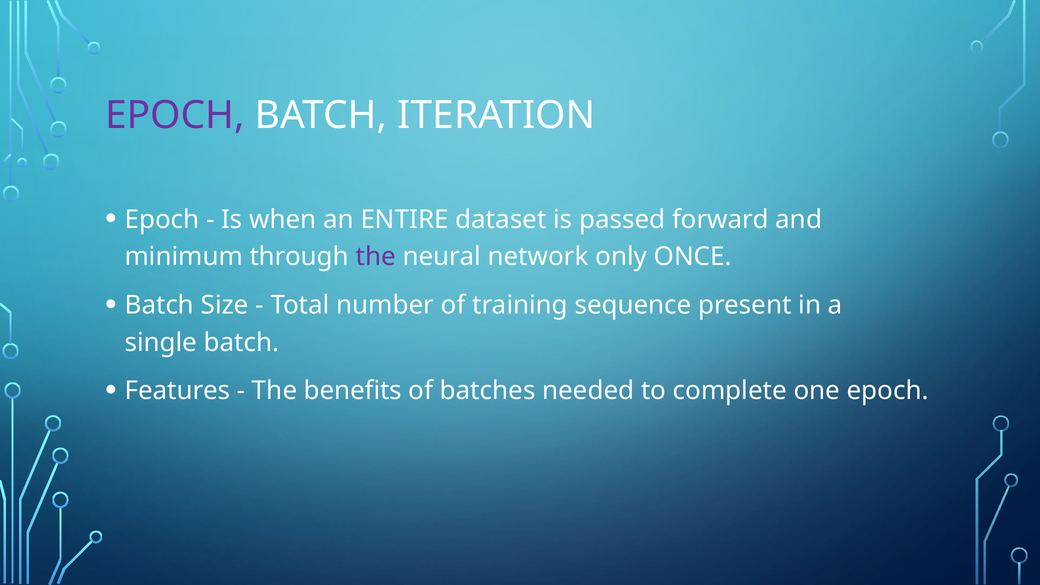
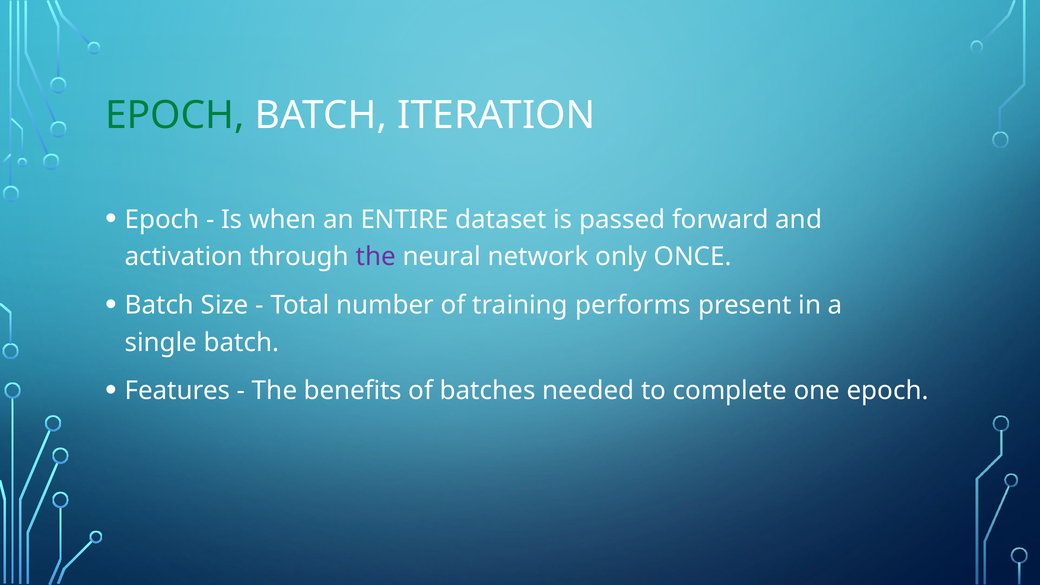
EPOCH at (175, 116) colour: purple -> green
minimum: minimum -> activation
sequence: sequence -> performs
